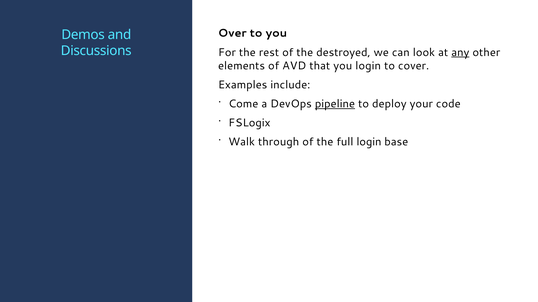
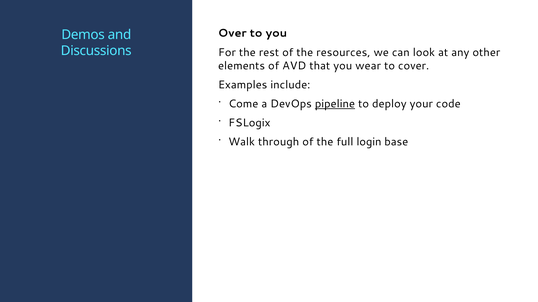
destroyed: destroyed -> resources
any underline: present -> none
you login: login -> wear
